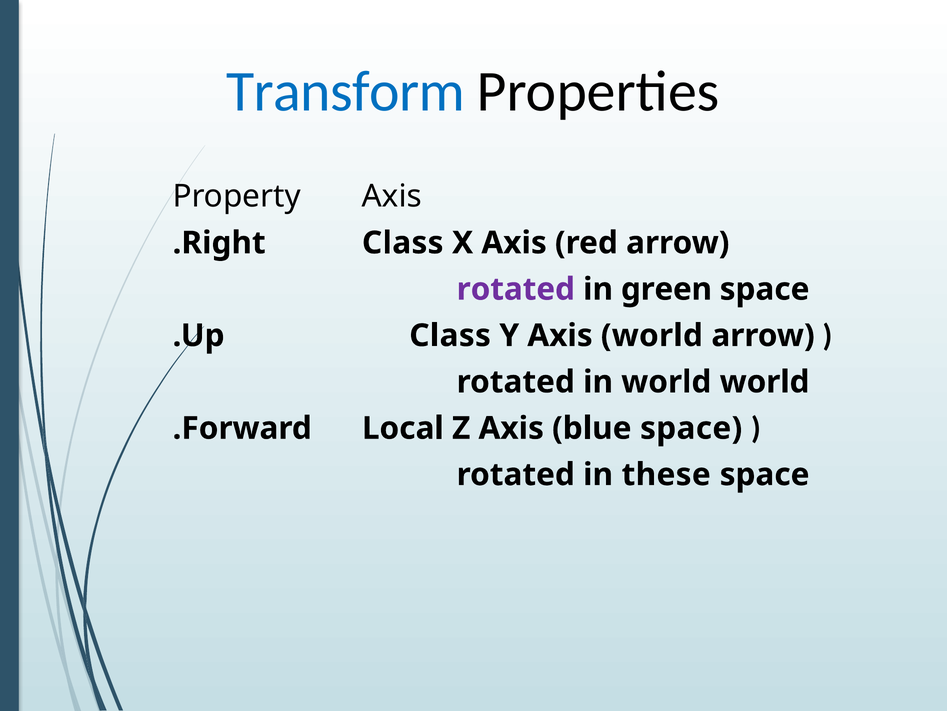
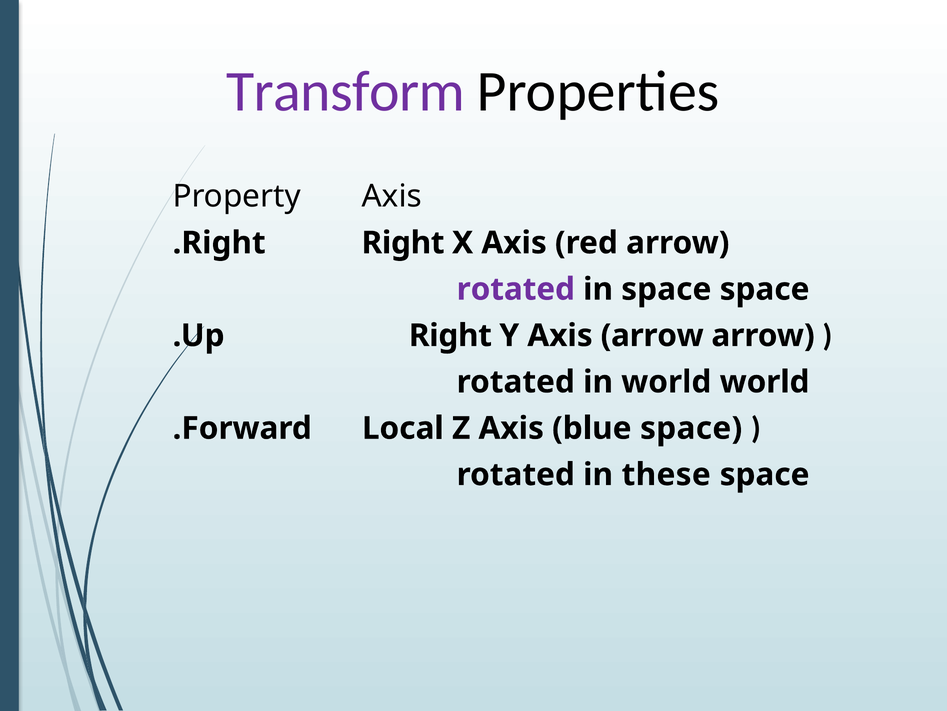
Transform colour: blue -> purple
.Right Class: Class -> Right
in green: green -> space
.Up Class: Class -> Right
Axis world: world -> arrow
